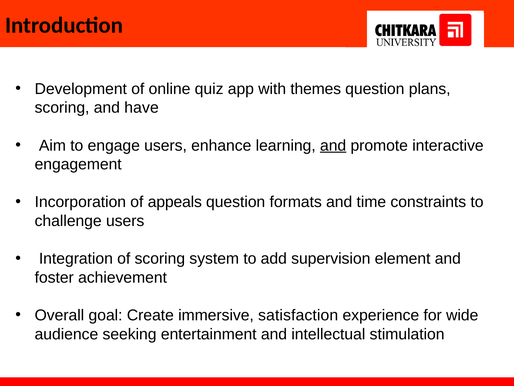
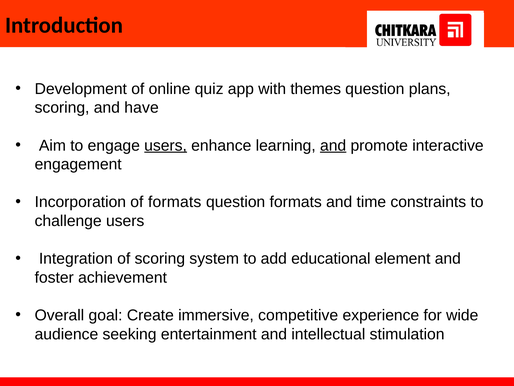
users at (166, 145) underline: none -> present
of appeals: appeals -> formats
supervision: supervision -> educational
satisfaction: satisfaction -> competitive
